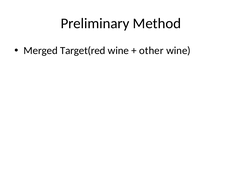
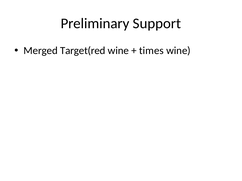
Method: Method -> Support
other: other -> times
